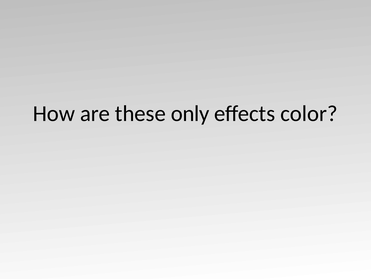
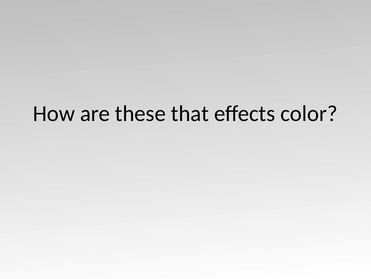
only: only -> that
